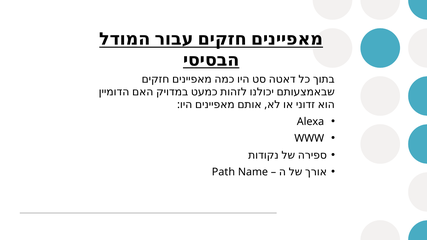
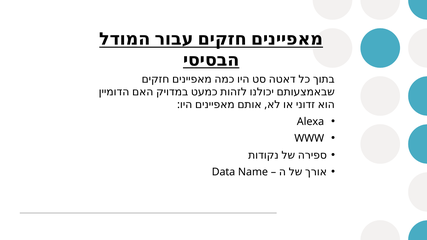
Path: Path -> Data
